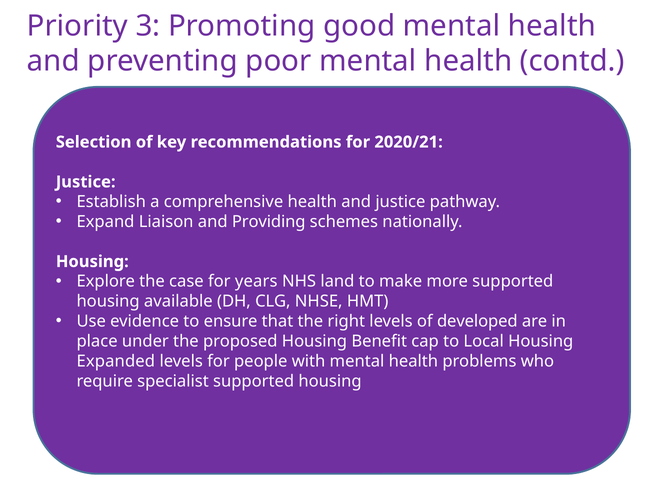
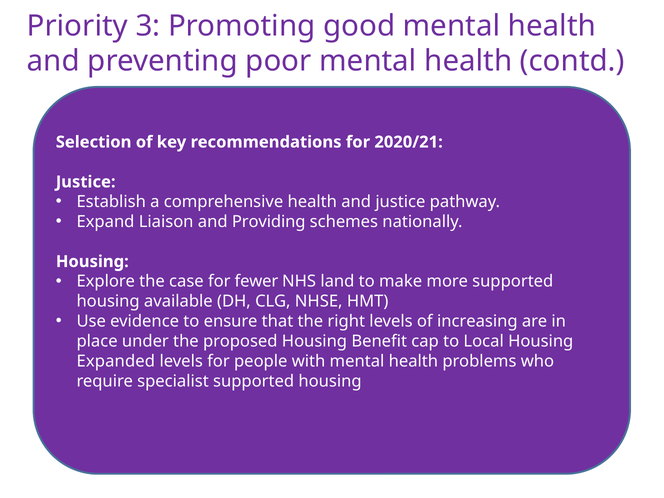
years: years -> fewer
developed: developed -> increasing
